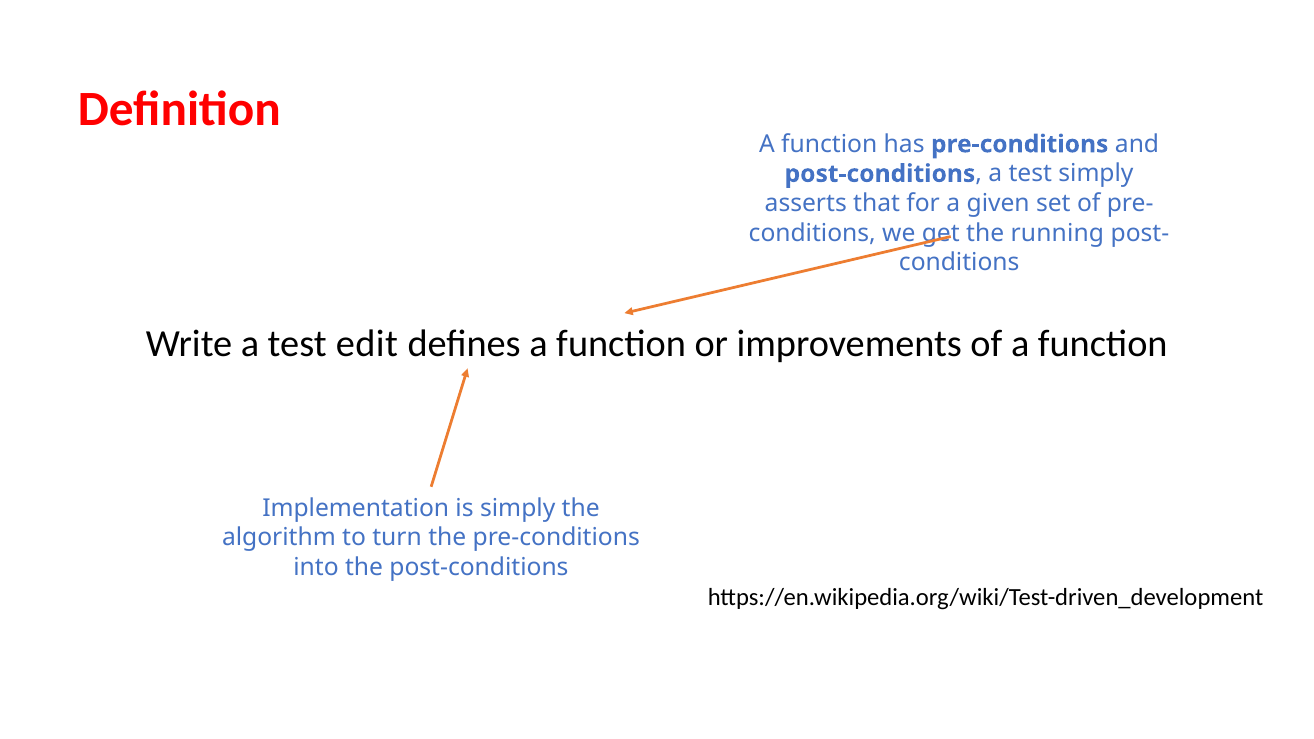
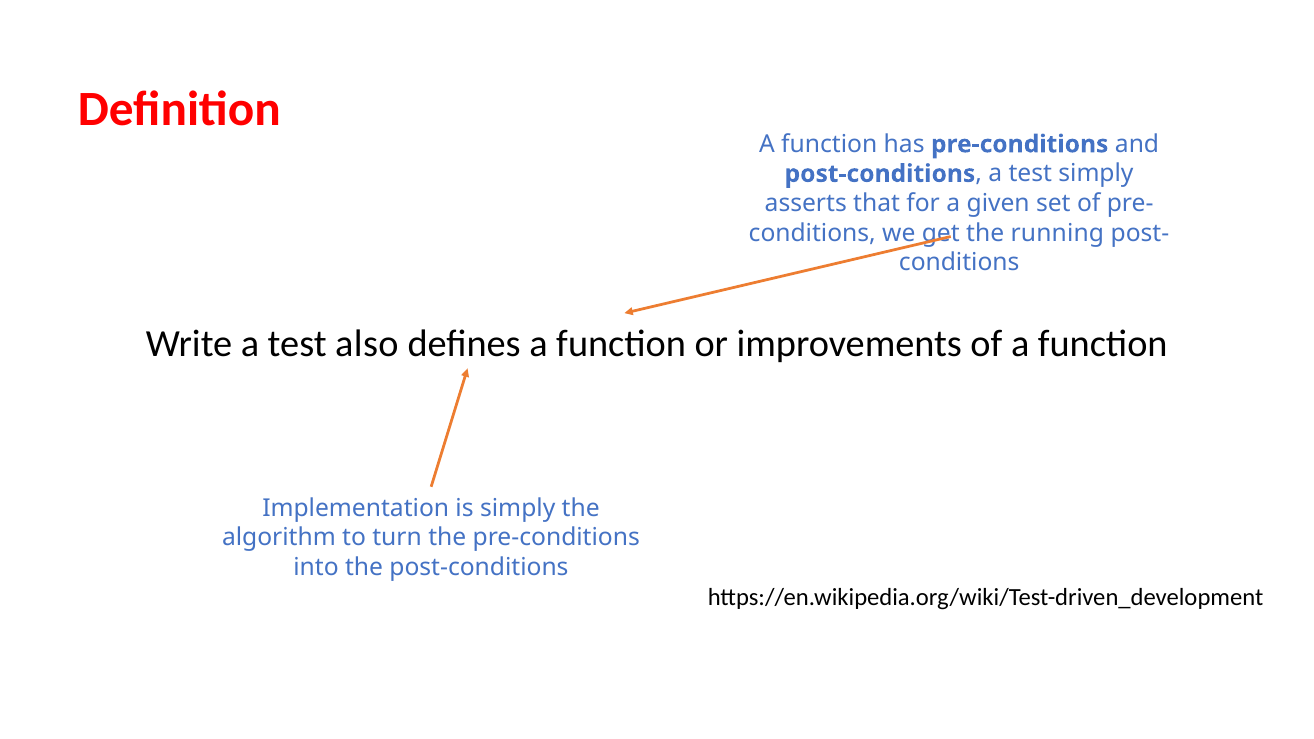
edit: edit -> also
